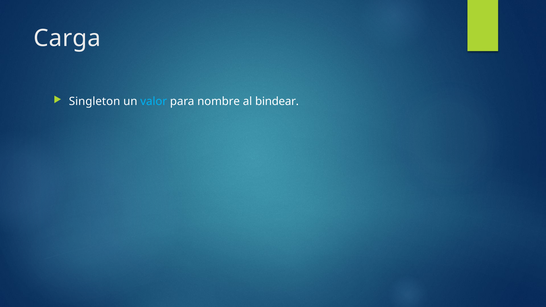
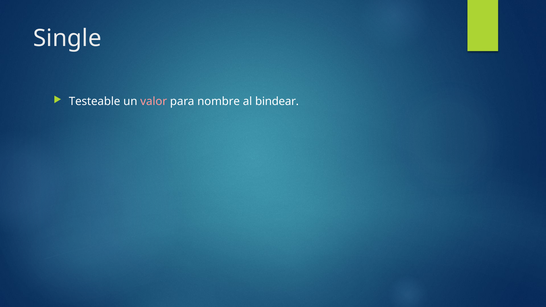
Carga: Carga -> Single
Singleton: Singleton -> Testeable
valor colour: light blue -> pink
